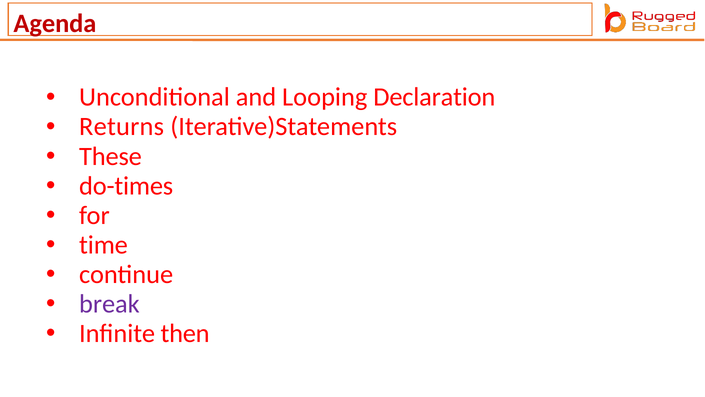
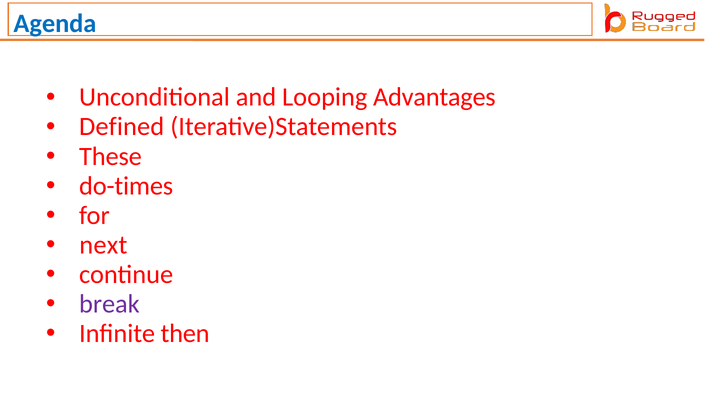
Agenda colour: red -> blue
Declaration: Declaration -> Advantages
Returns: Returns -> Defined
time: time -> next
